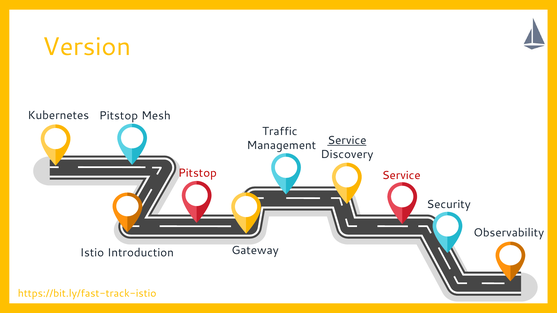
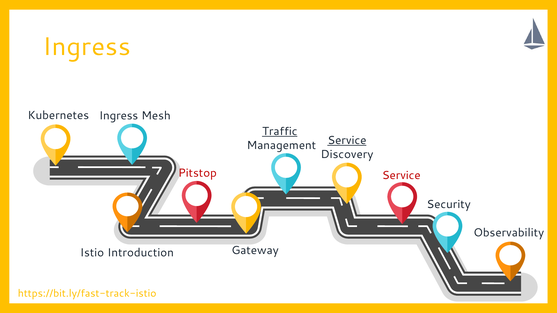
Version at (87, 47): Version -> Ingress
Pitstop at (119, 116): Pitstop -> Ingress
Traffic underline: none -> present
